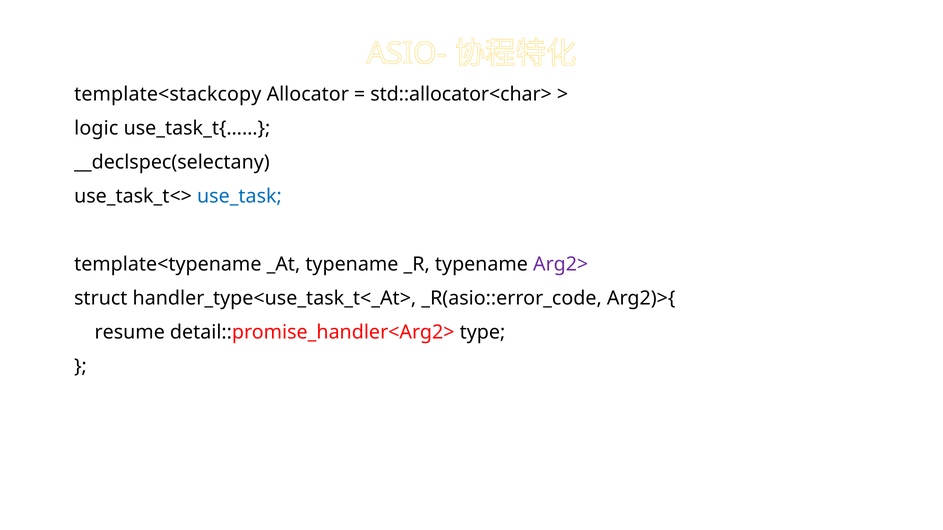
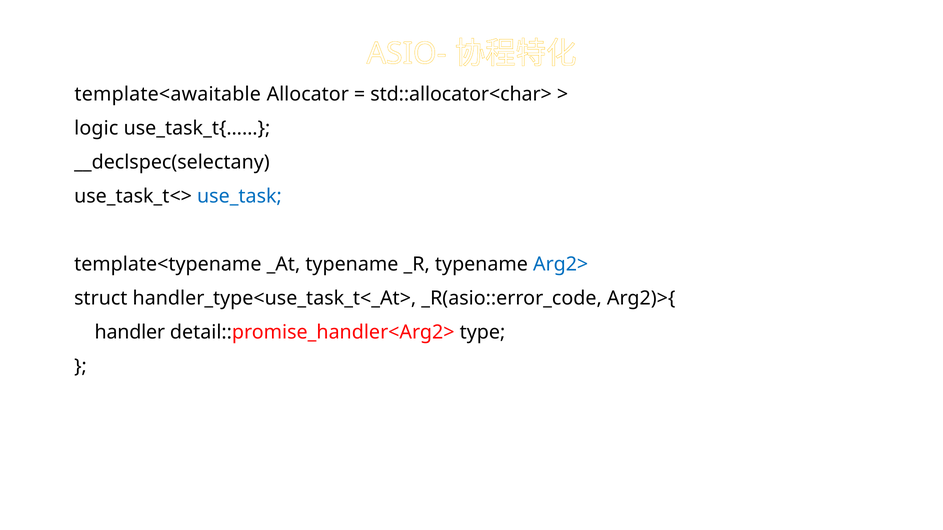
template<stackcopy: template<stackcopy -> template<awaitable
Arg2> colour: purple -> blue
resume: resume -> handler
